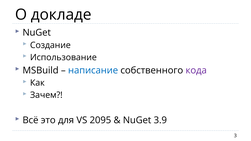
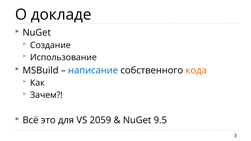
кода colour: purple -> orange
2095: 2095 -> 2059
3.9: 3.9 -> 9.5
